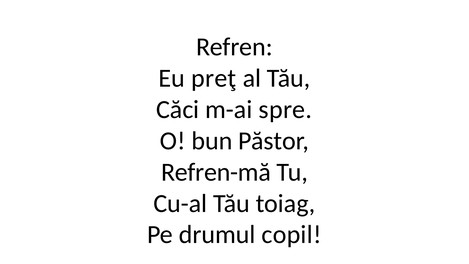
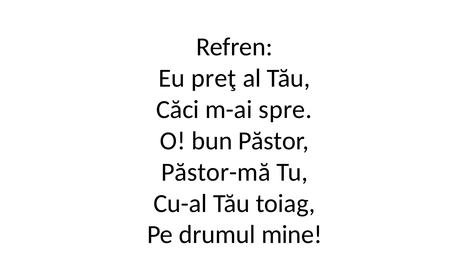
Refren-mă: Refren-mă -> Păstor-mă
copil: copil -> mine
